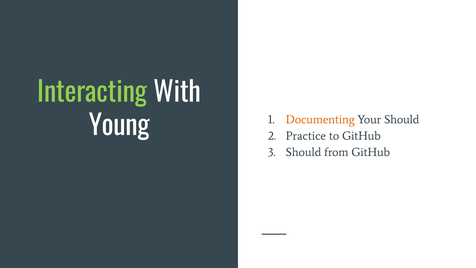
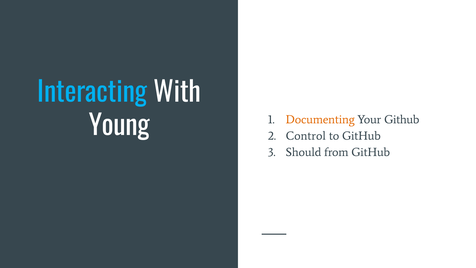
Interacting colour: light green -> light blue
Your Should: Should -> Github
Practice: Practice -> Control
